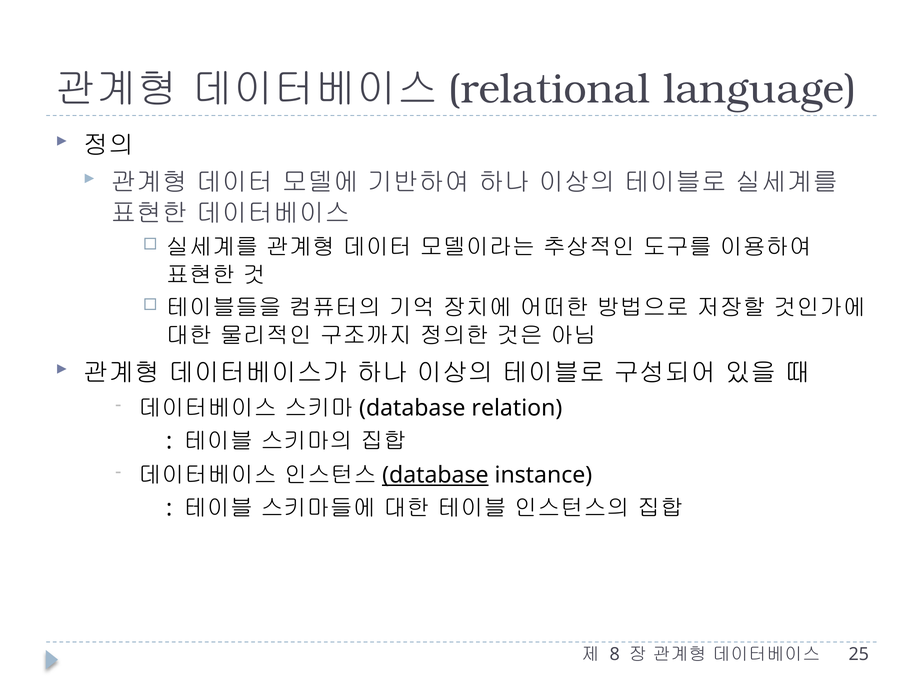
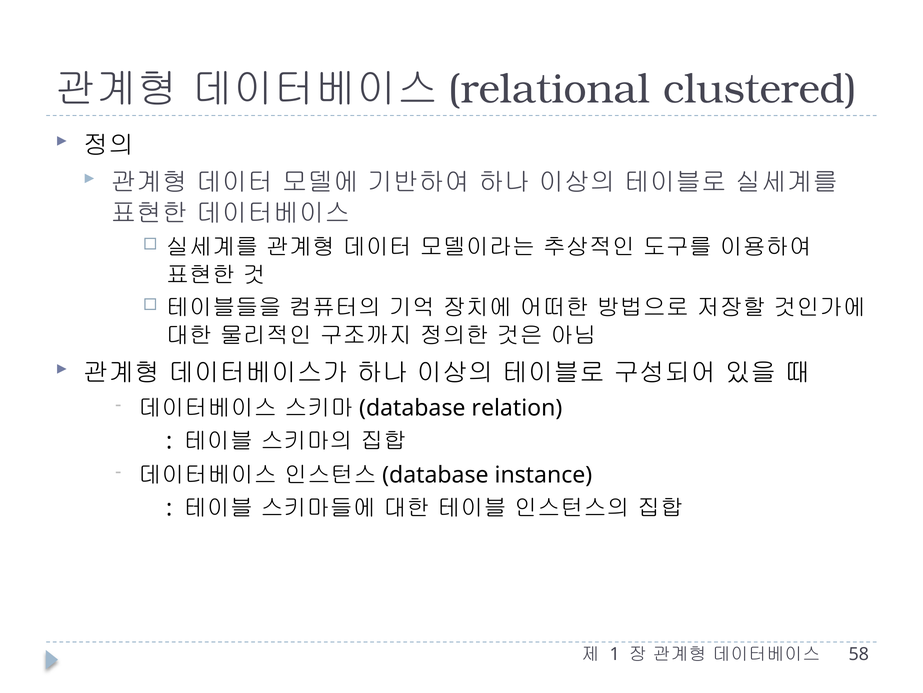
language: language -> clustered
database at (435, 475) underline: present -> none
8: 8 -> 1
25: 25 -> 58
